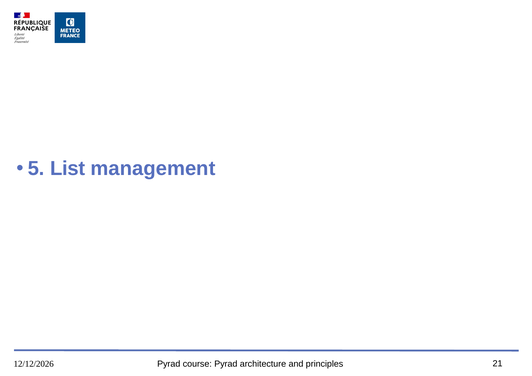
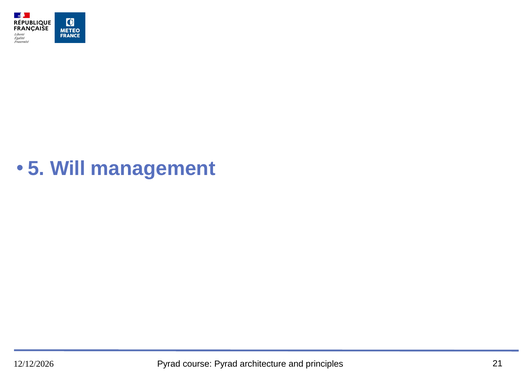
List: List -> Will
